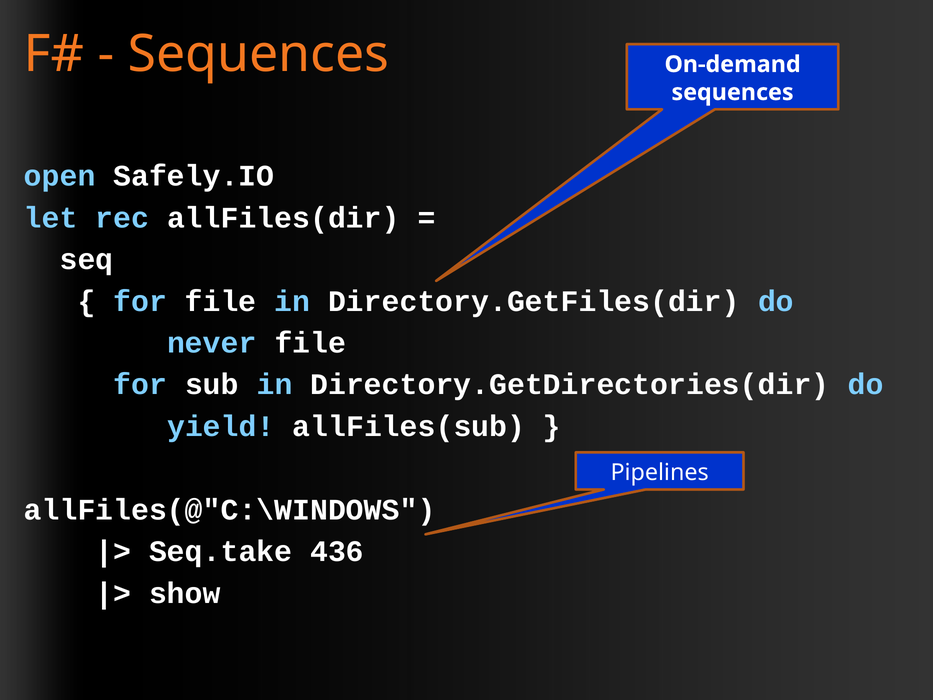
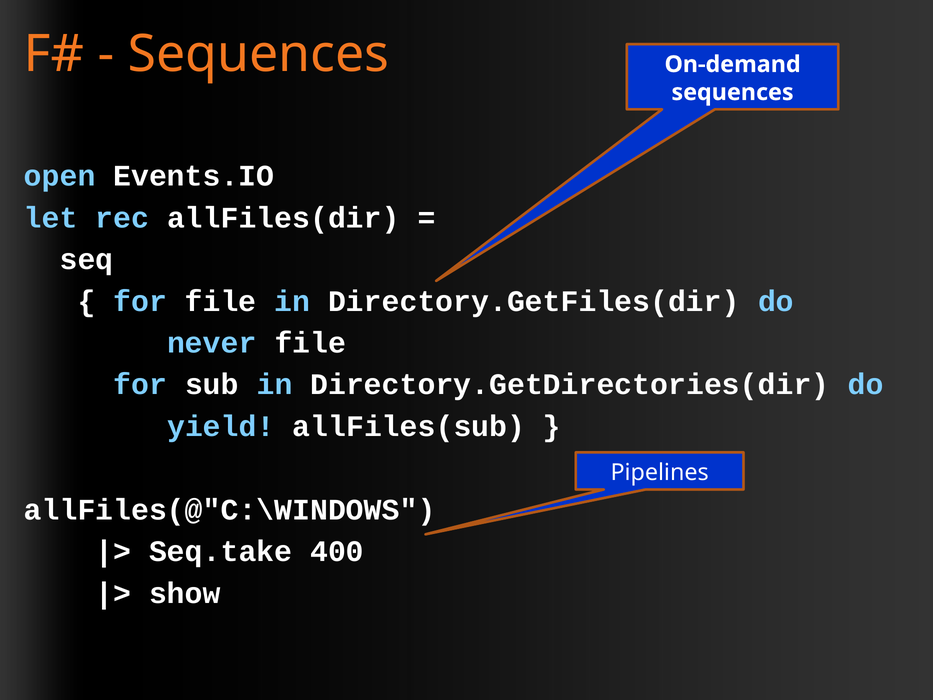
Safely.IO: Safely.IO -> Events.IO
436: 436 -> 400
